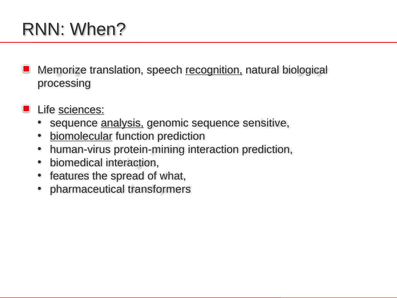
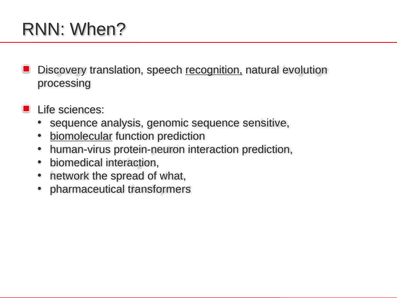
Memorize: Memorize -> Discovery
biological: biological -> evolution
sciences underline: present -> none
analysis underline: present -> none
protein-mining: protein-mining -> protein-neuron
features: features -> network
